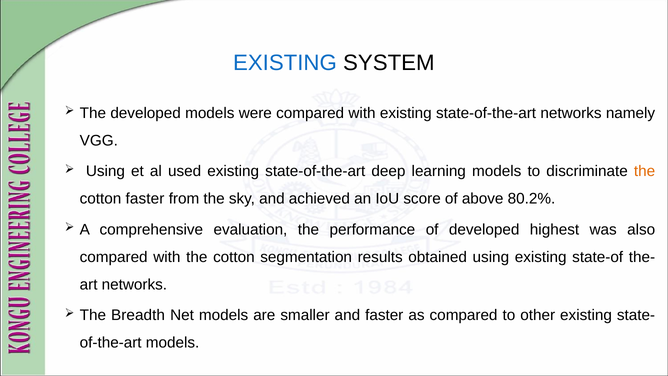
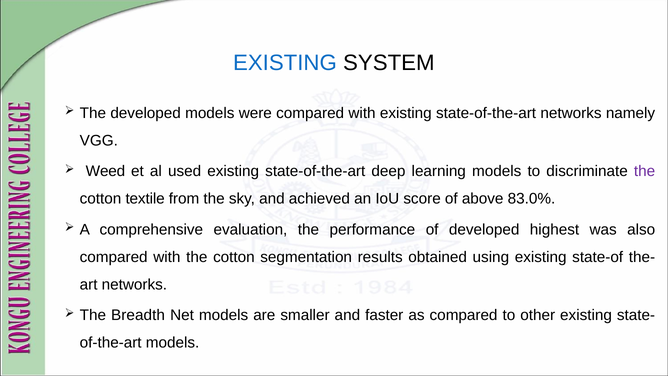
Using at (105, 171): Using -> Weed
the at (645, 171) colour: orange -> purple
cotton faster: faster -> textile
80.2%: 80.2% -> 83.0%
